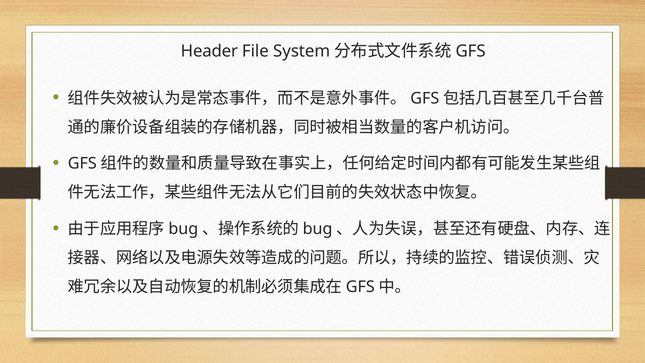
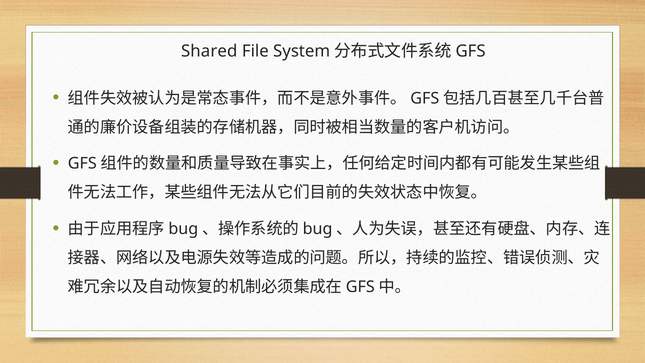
Header: Header -> Shared
